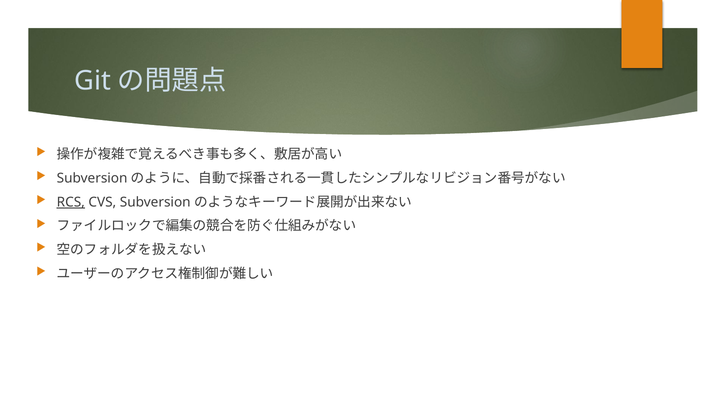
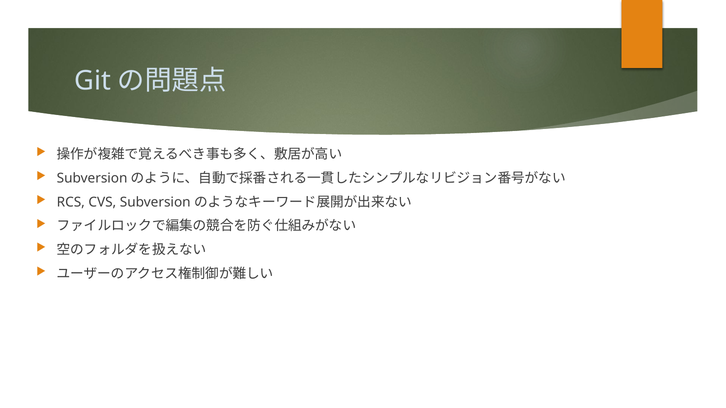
RCS underline: present -> none
